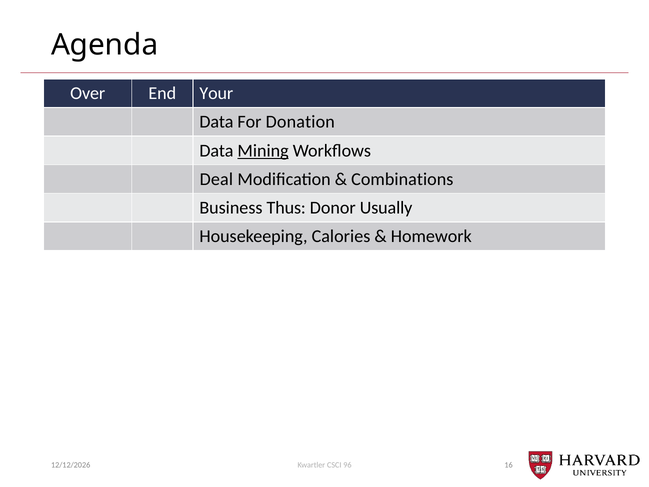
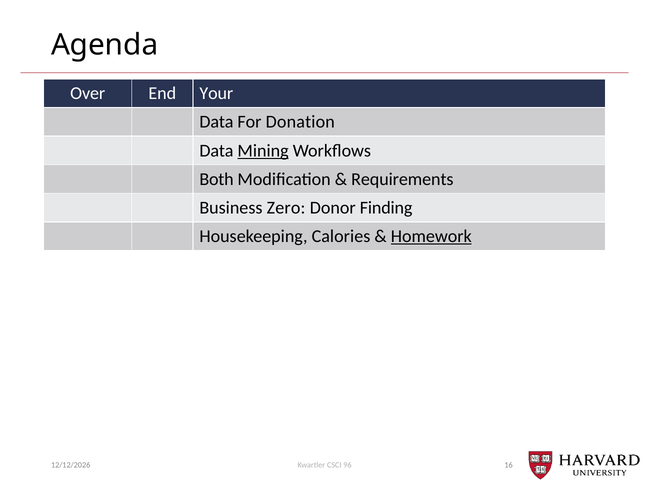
Deal: Deal -> Both
Combinations: Combinations -> Requirements
Thus: Thus -> Zero
Usually: Usually -> Finding
Homework underline: none -> present
